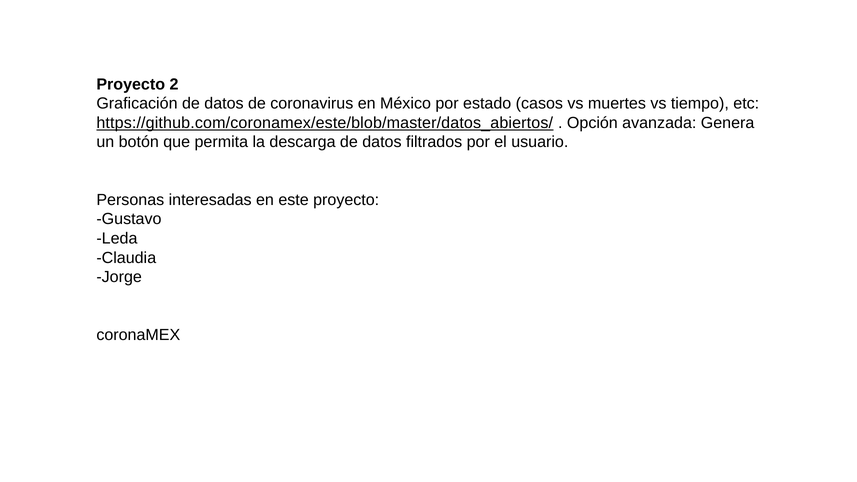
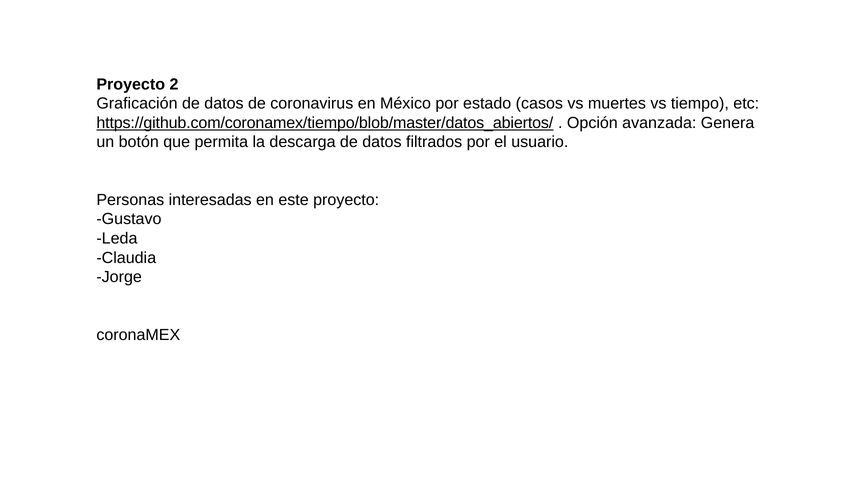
https://github.com/coronamex/este/blob/master/datos_abiertos/: https://github.com/coronamex/este/blob/master/datos_abiertos/ -> https://github.com/coronamex/tiempo/blob/master/datos_abiertos/
